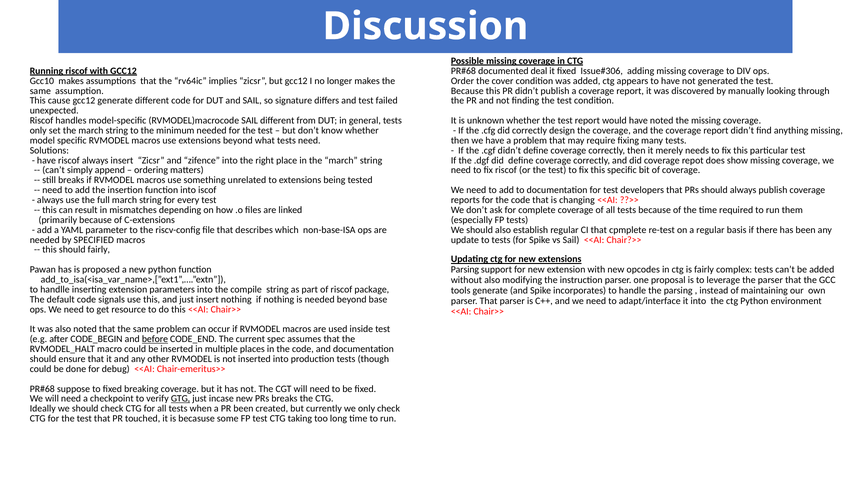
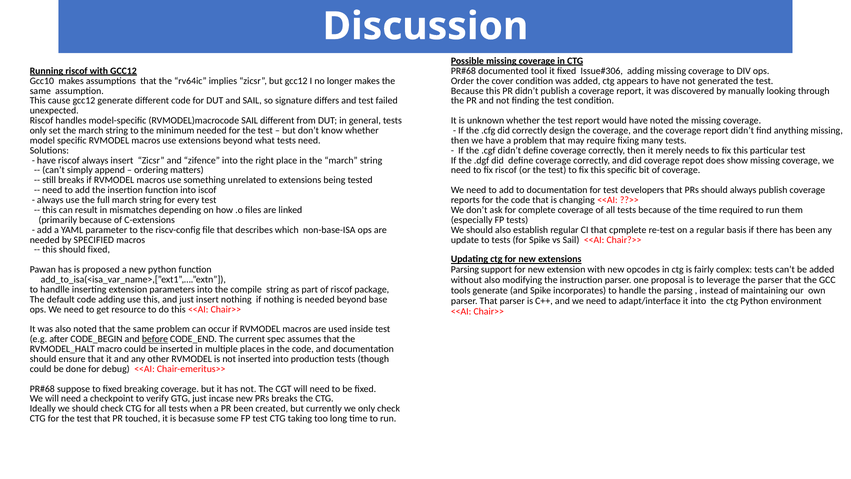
deal: deal -> tool
should fairly: fairly -> fixed
code signals: signals -> adding
GTG underline: present -> none
